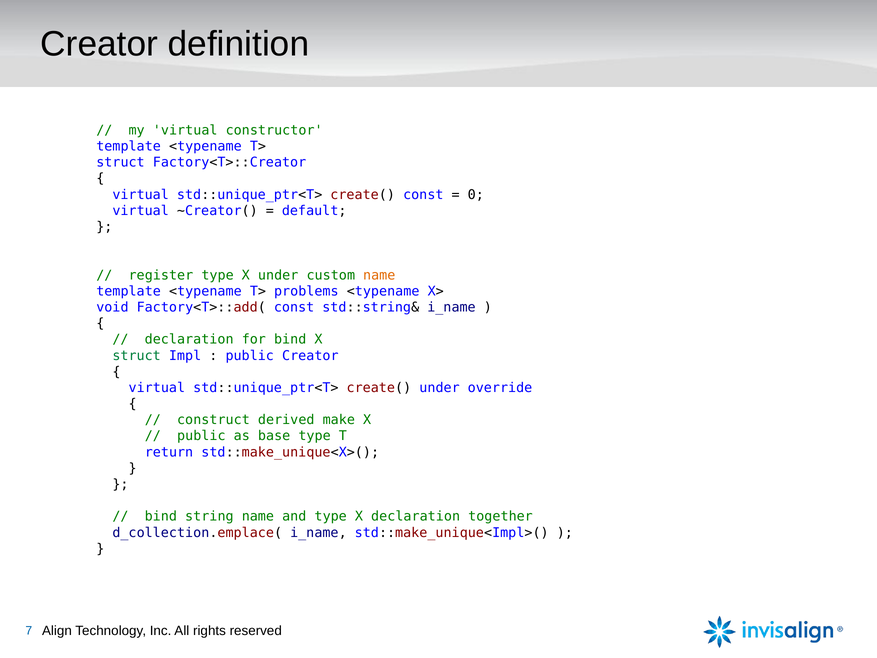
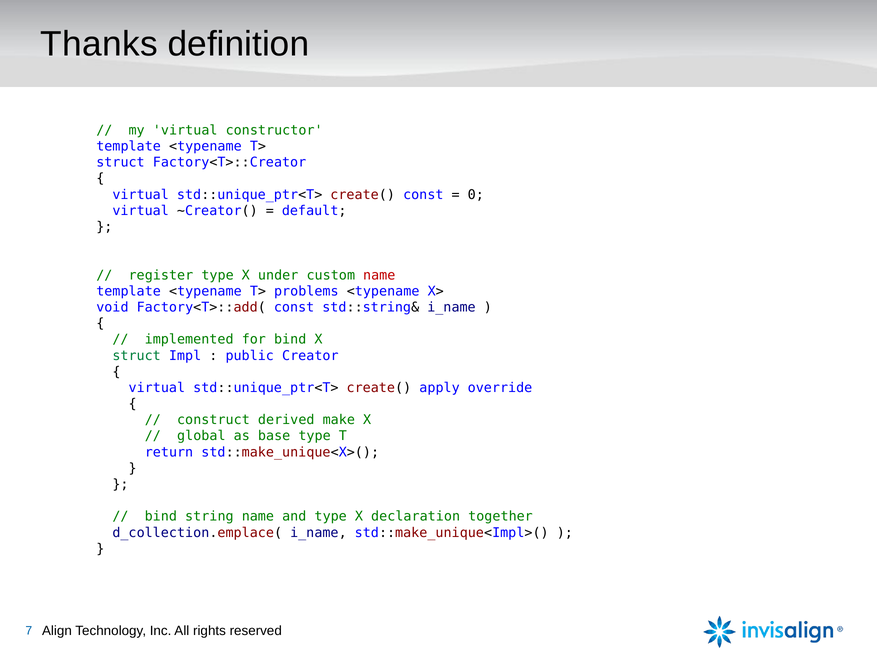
Creator at (99, 44): Creator -> Thanks
name at (379, 275) colour: orange -> red
declaration at (189, 339): declaration -> implemented
create( under: under -> apply
public at (201, 436): public -> global
